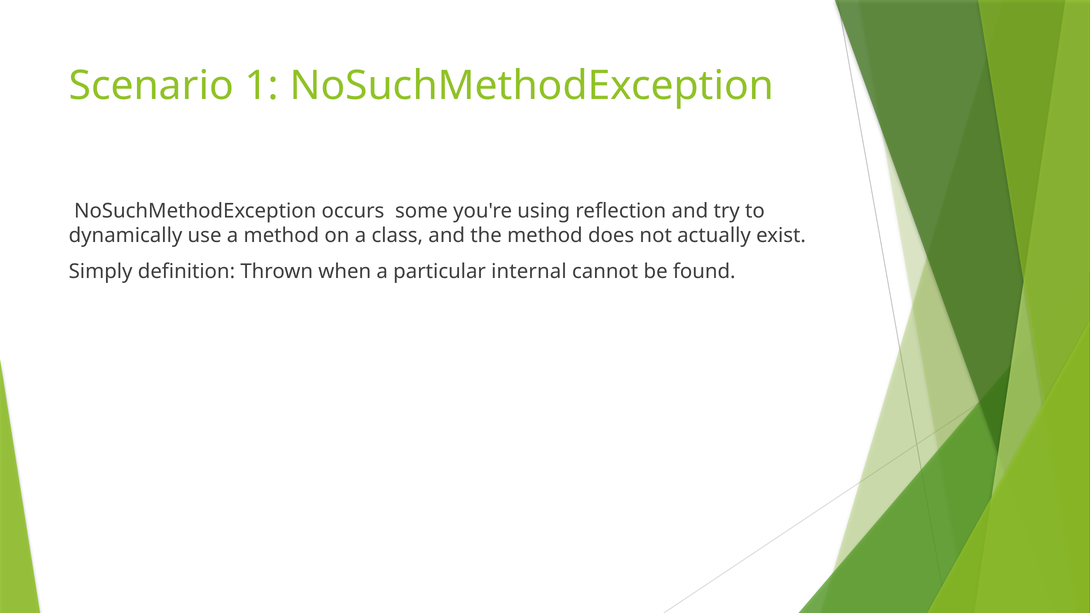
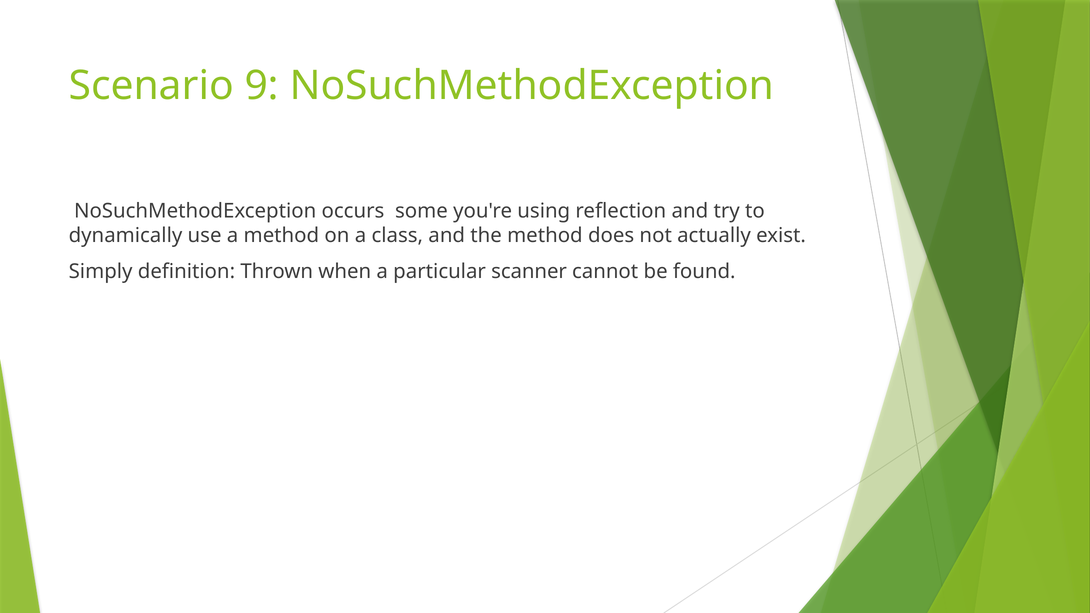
1: 1 -> 9
internal: internal -> scanner
